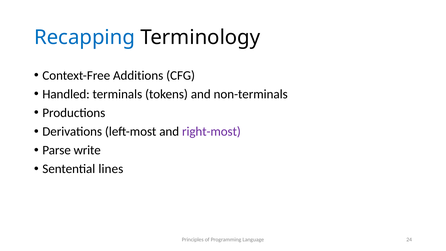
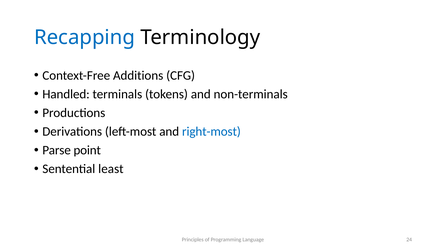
right-most colour: purple -> blue
write: write -> point
lines: lines -> least
